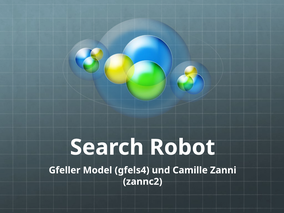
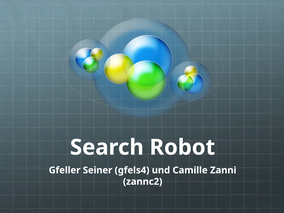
Model: Model -> Seiner
